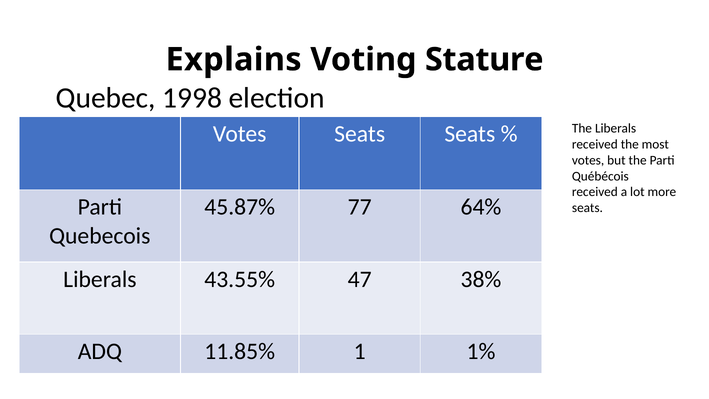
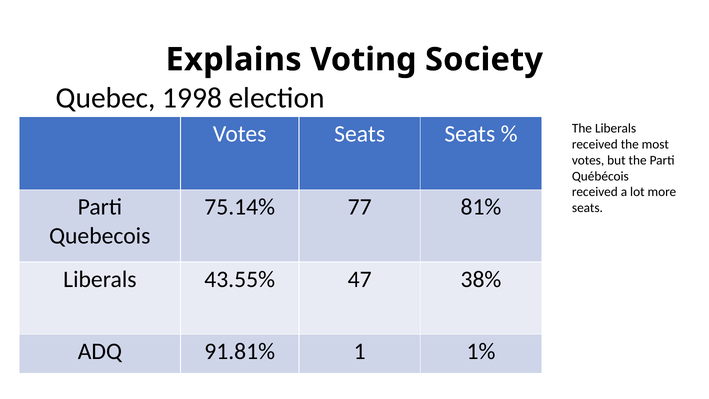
Stature: Stature -> Society
45.87%: 45.87% -> 75.14%
64%: 64% -> 81%
11.85%: 11.85% -> 91.81%
